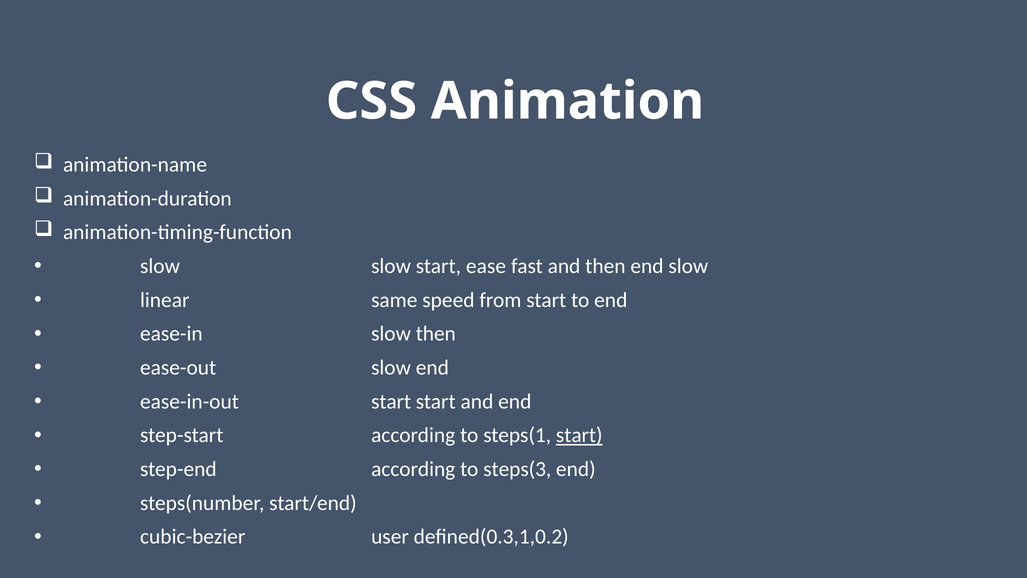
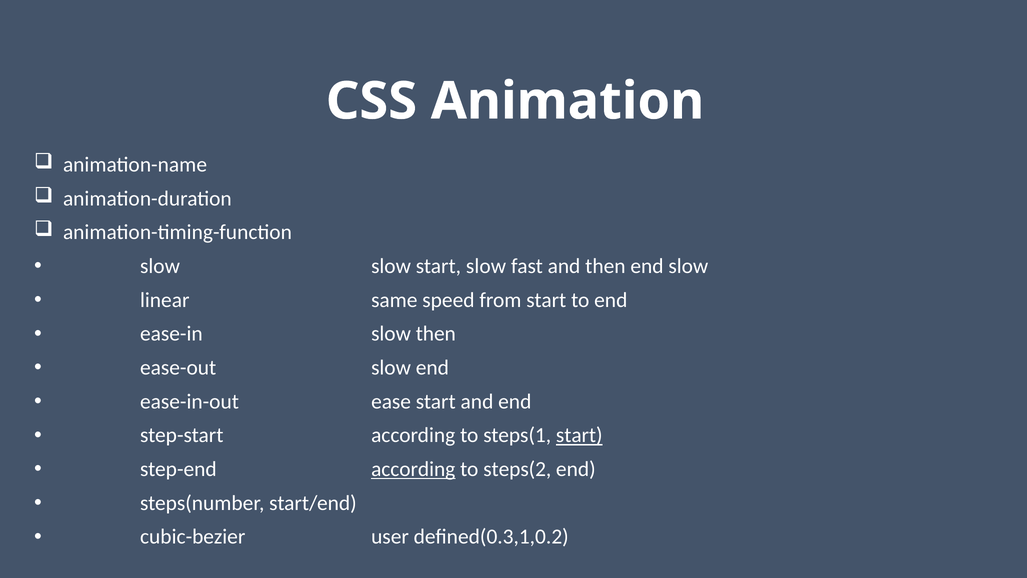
start ease: ease -> slow
ease-in-out start: start -> ease
according at (413, 469) underline: none -> present
steps(3: steps(3 -> steps(2
